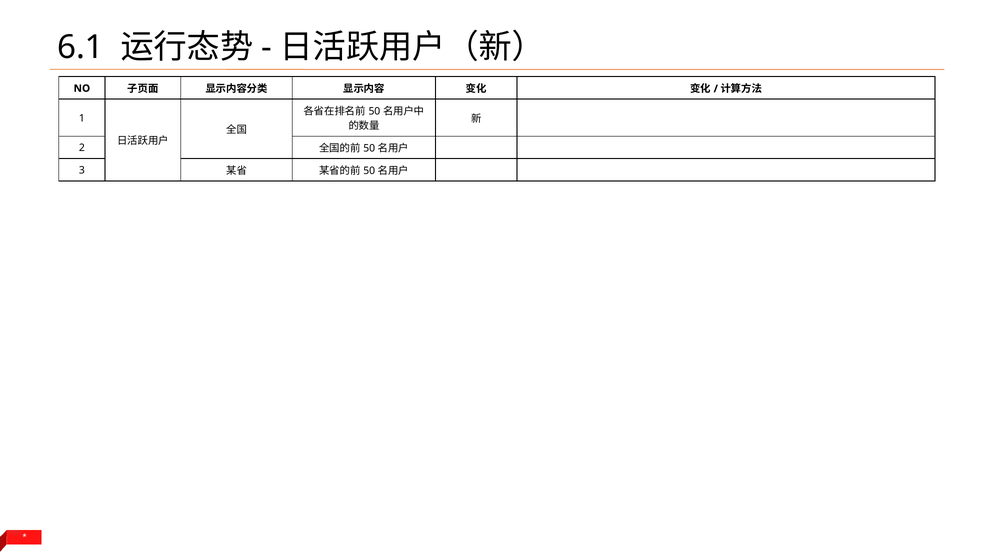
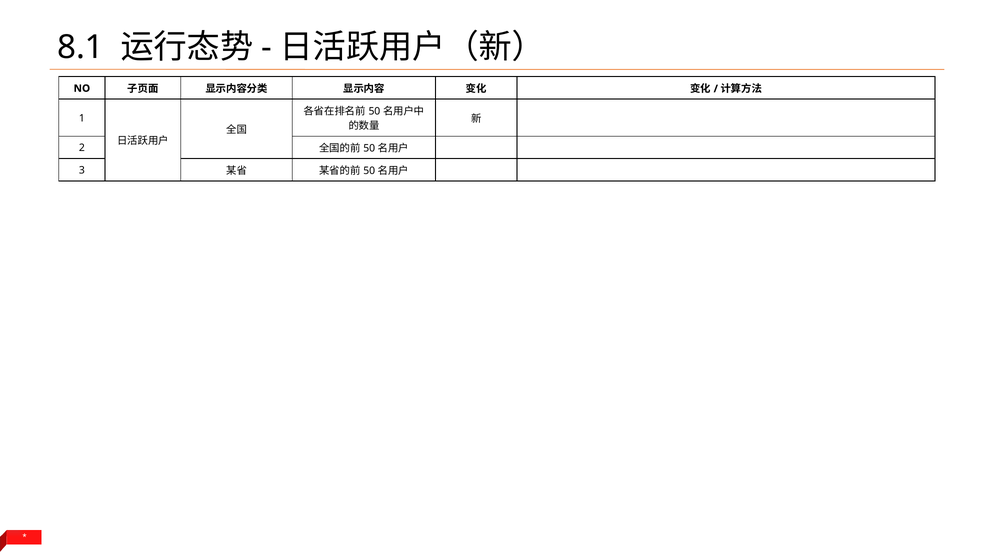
6.1: 6.1 -> 8.1
